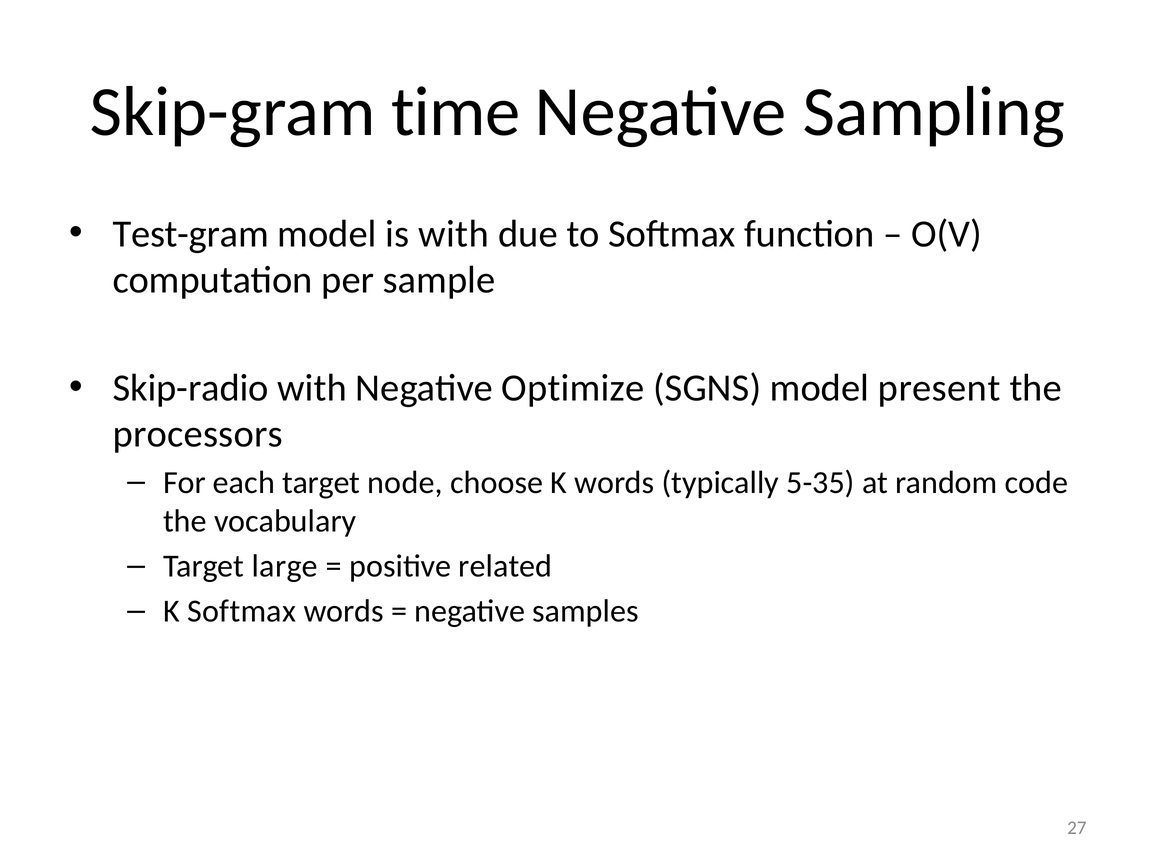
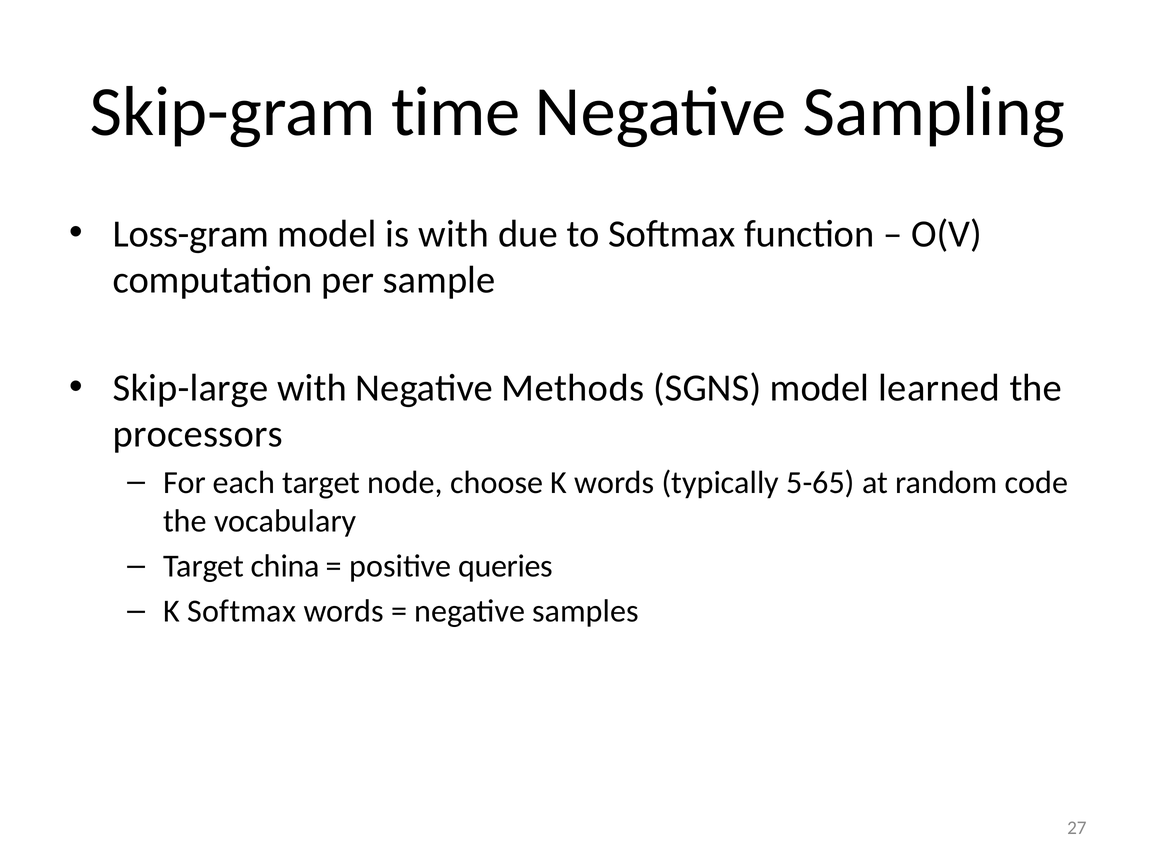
Test-gram: Test-gram -> Loss-gram
Skip-radio: Skip-radio -> Skip-large
Optimize: Optimize -> Methods
present: present -> learned
5-35: 5-35 -> 5-65
large: large -> china
related: related -> queries
